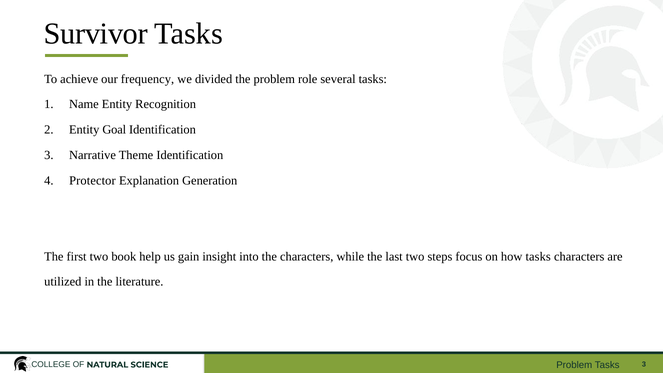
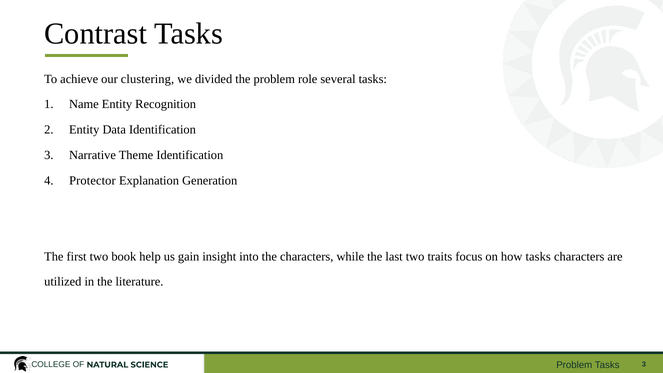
Survivor: Survivor -> Contrast
frequency: frequency -> clustering
Goal: Goal -> Data
steps: steps -> traits
